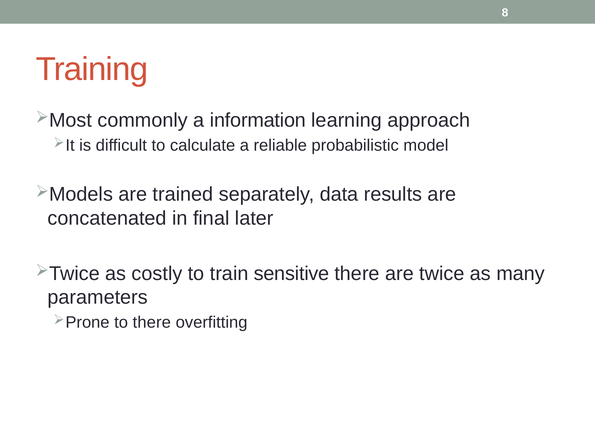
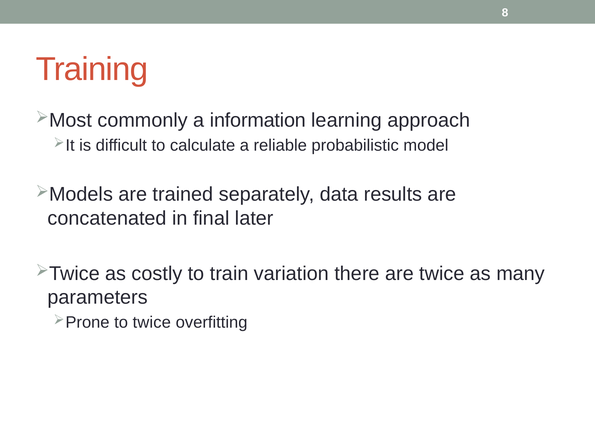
sensitive: sensitive -> variation
to there: there -> twice
